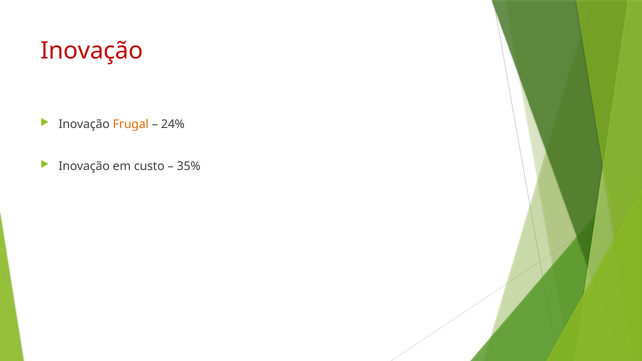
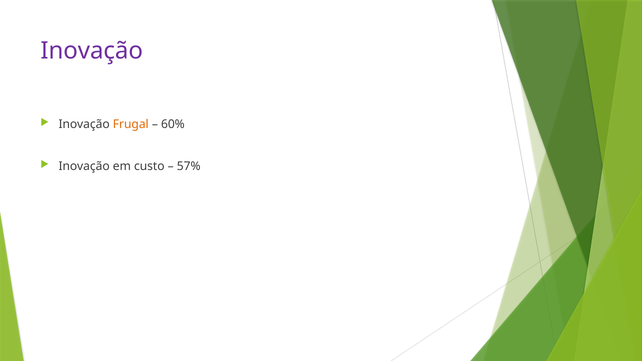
Inovação at (92, 51) colour: red -> purple
24%: 24% -> 60%
35%: 35% -> 57%
